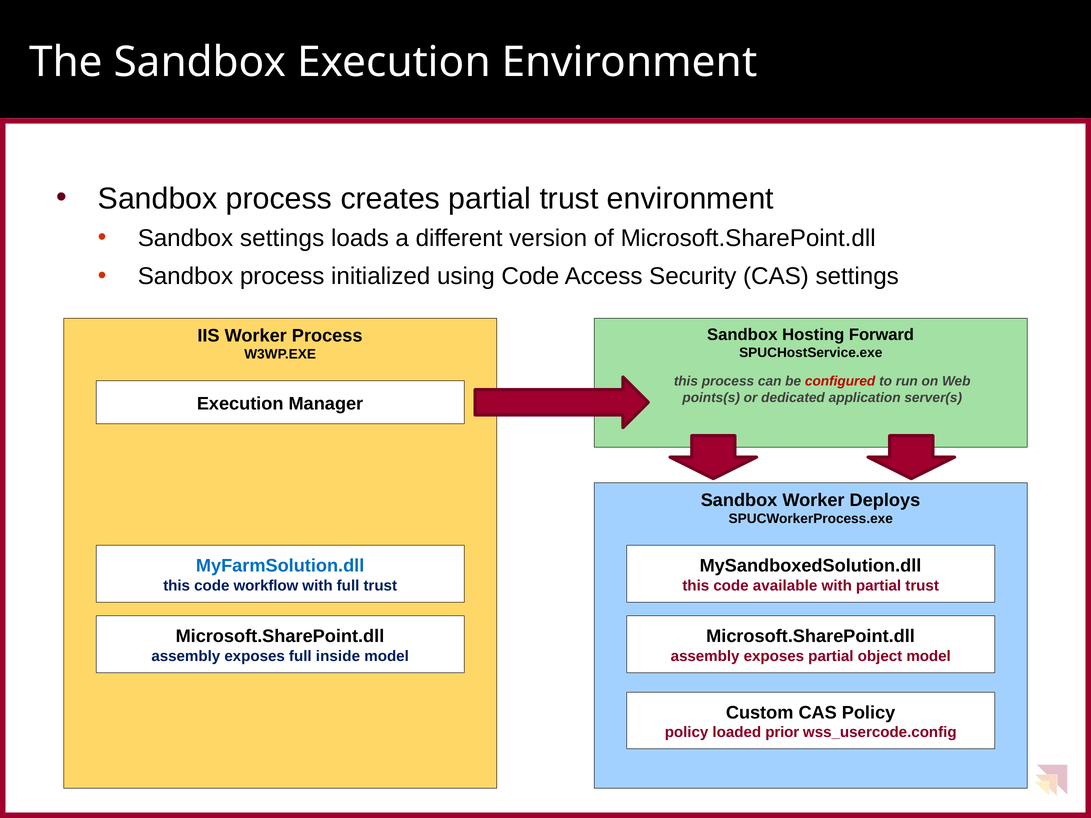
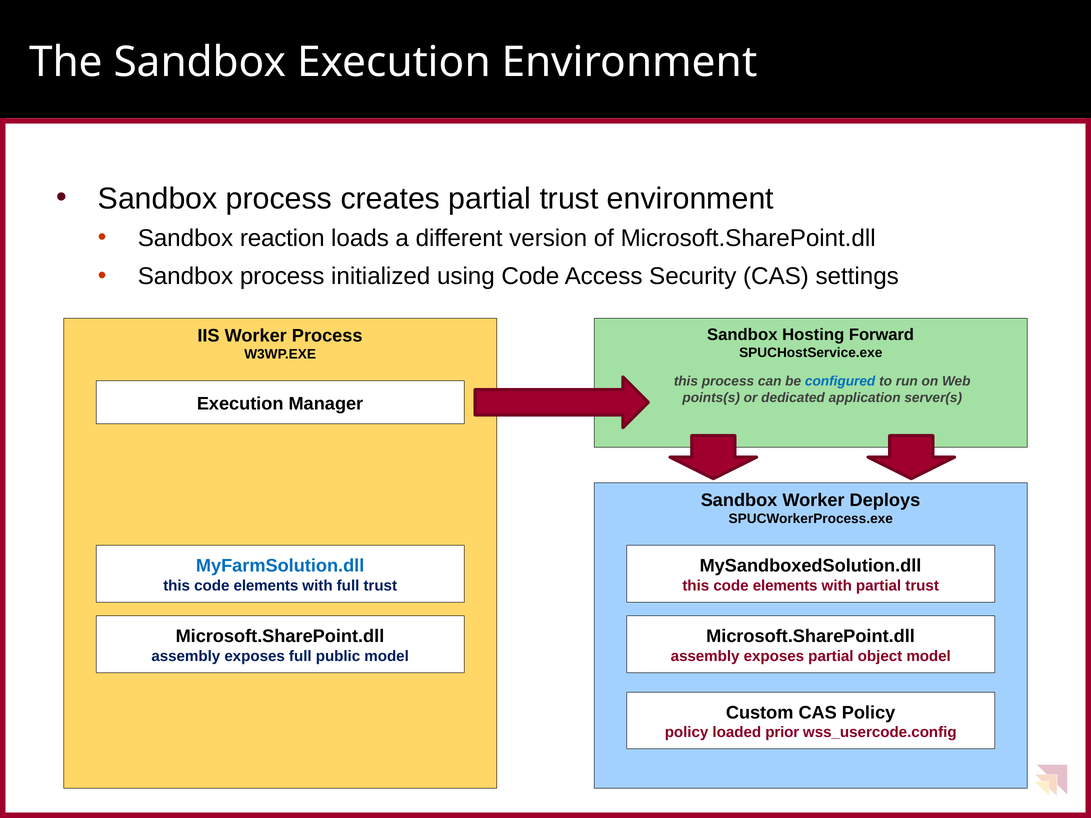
Sandbox settings: settings -> reaction
configured colour: red -> blue
workflow at (266, 586): workflow -> elements
available at (785, 586): available -> elements
inside: inside -> public
